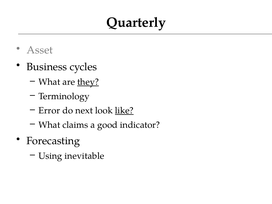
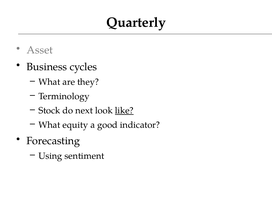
they underline: present -> none
Error: Error -> Stock
claims: claims -> equity
inevitable: inevitable -> sentiment
